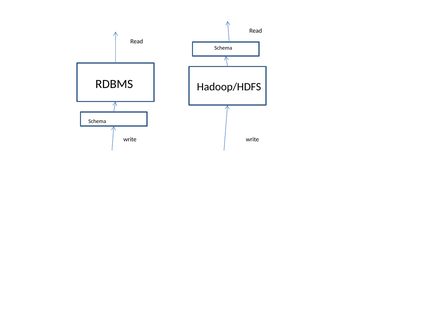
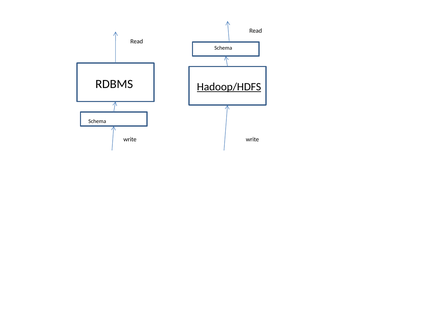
Hadoop/HDFS underline: none -> present
